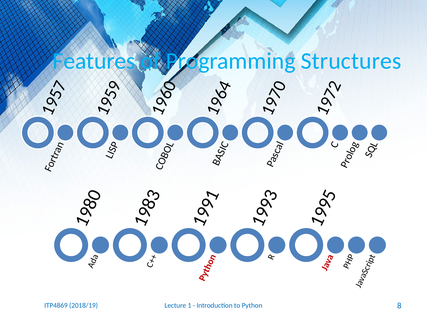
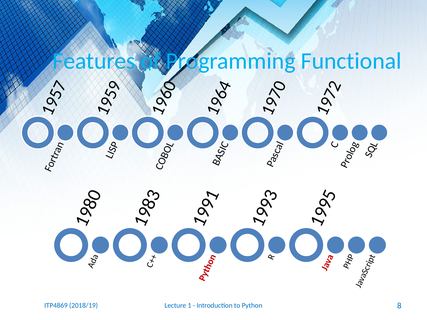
Structures: Structures -> Functional
